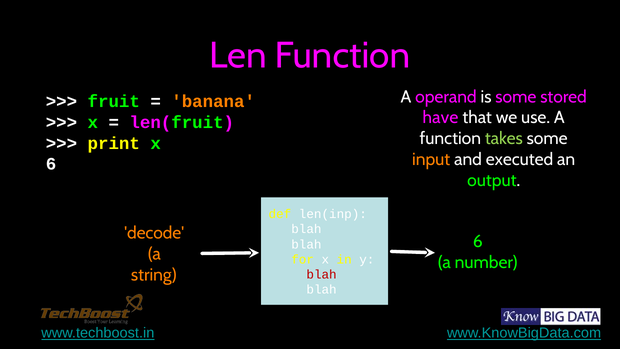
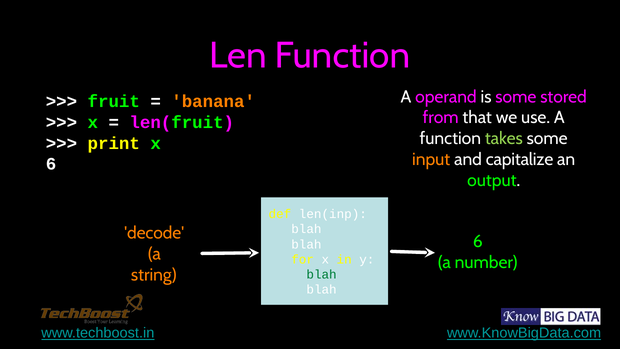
have: have -> from
executed: executed -> capitalize
blah at (322, 274) colour: red -> green
